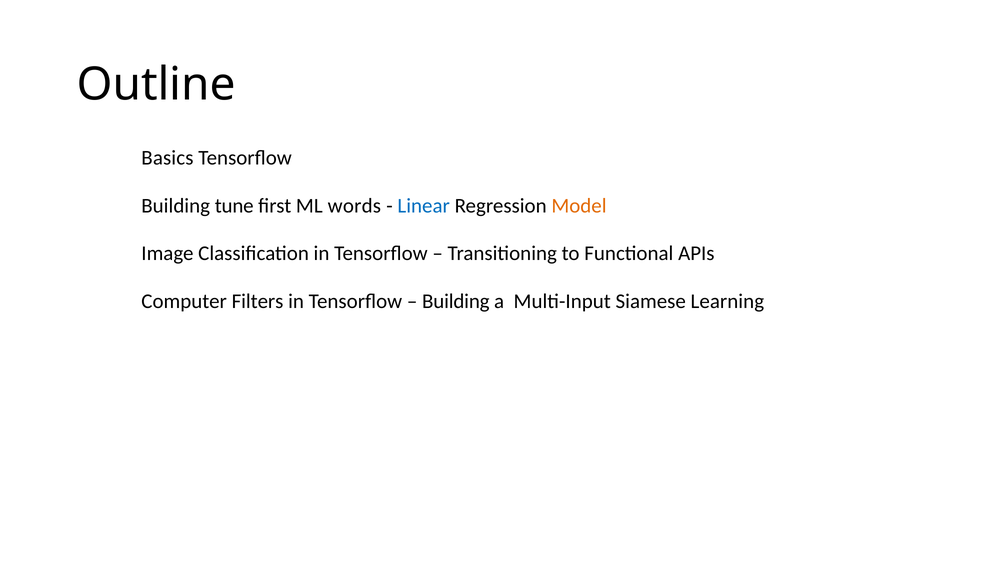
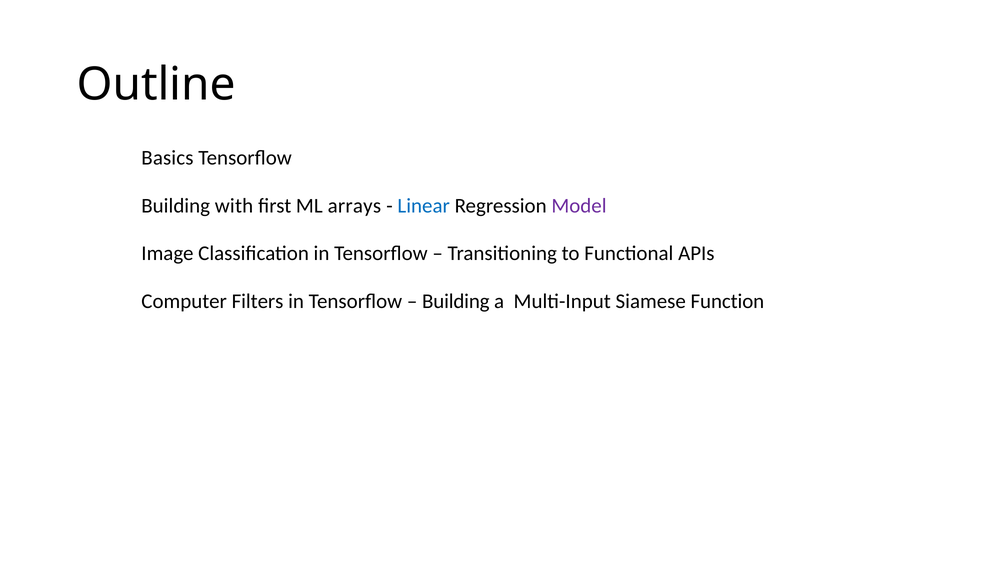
tune: tune -> with
words: words -> arrays
Model colour: orange -> purple
Learning: Learning -> Function
